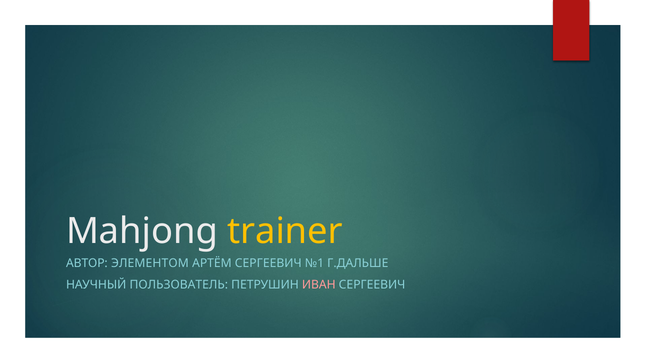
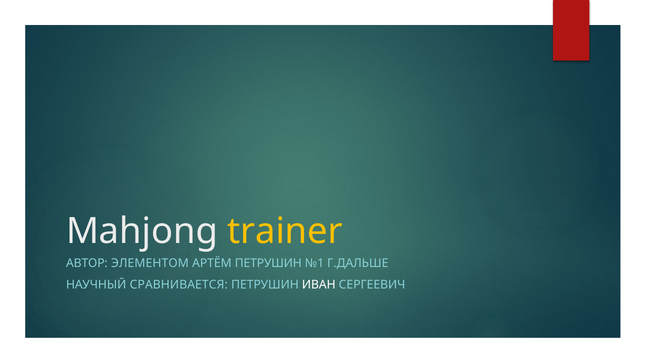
АРТЁМ СЕРГЕЕВИЧ: СЕРГЕЕВИЧ -> ПЕТРУШИН
ПОЛЬЗОВАТЕЛЬ: ПОЛЬЗОВАТЕЛЬ -> СРАВНИВАЕТСЯ
ИВАН colour: pink -> white
